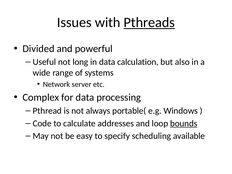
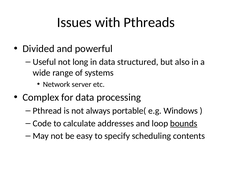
Pthreads underline: present -> none
calculation: calculation -> structured
available: available -> contents
